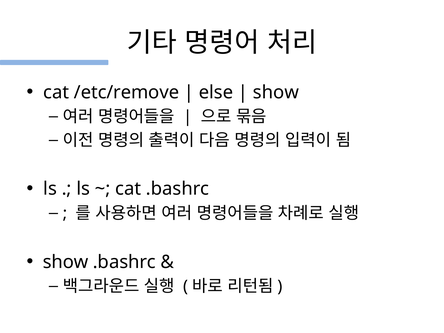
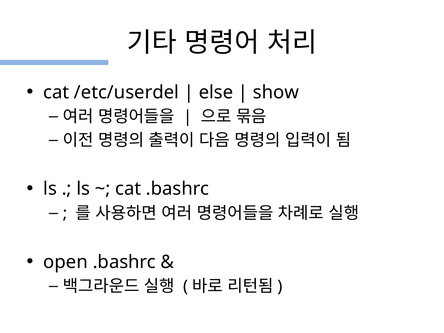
/etc/remove: /etc/remove -> /etc/userdel
show at (66, 262): show -> open
